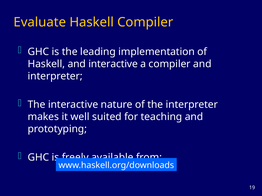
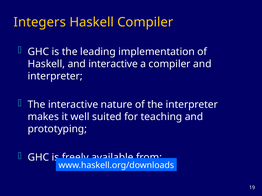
Evaluate: Evaluate -> Integers
